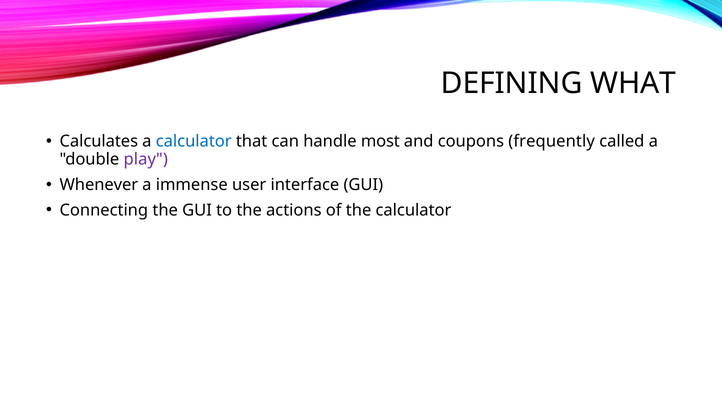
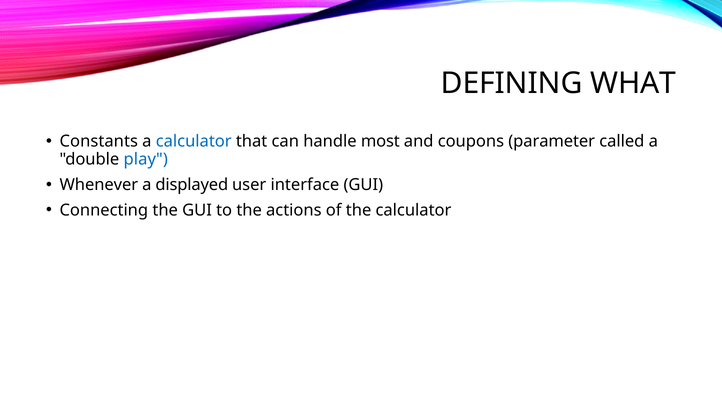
Calculates: Calculates -> Constants
frequently: frequently -> parameter
play colour: purple -> blue
immense: immense -> displayed
